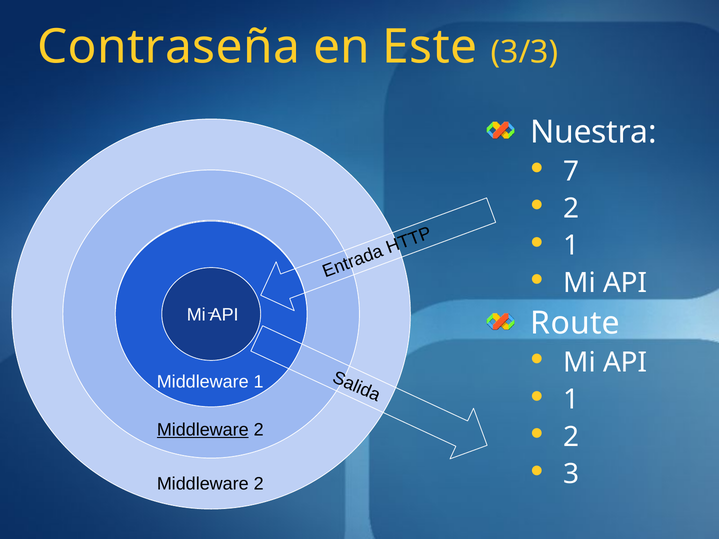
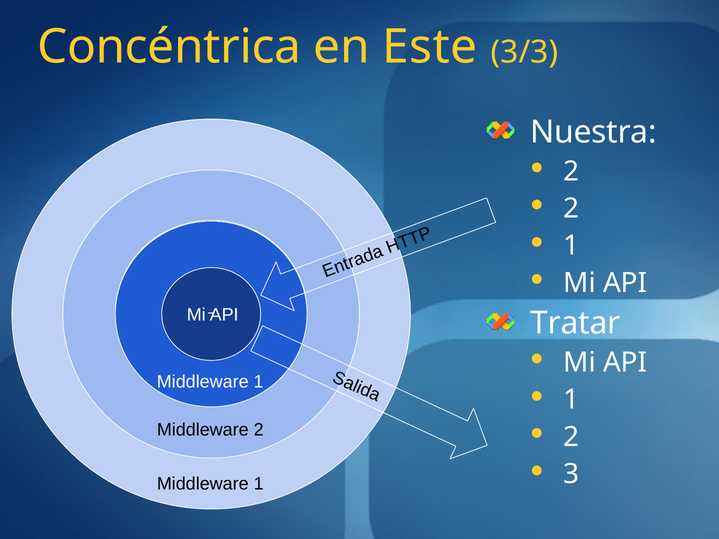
Contraseña: Contraseña -> Concéntrica
7 at (571, 171): 7 -> 2
Route: Route -> Tratar
Middleware at (203, 430) underline: present -> none
2 at (259, 484): 2 -> 1
